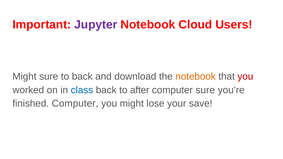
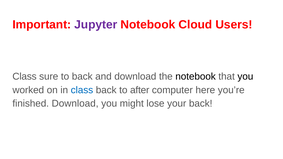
Might at (24, 77): Might -> Class
notebook at (196, 77) colour: orange -> black
you at (245, 77) colour: red -> black
computer sure: sure -> here
finished Computer: Computer -> Download
your save: save -> back
